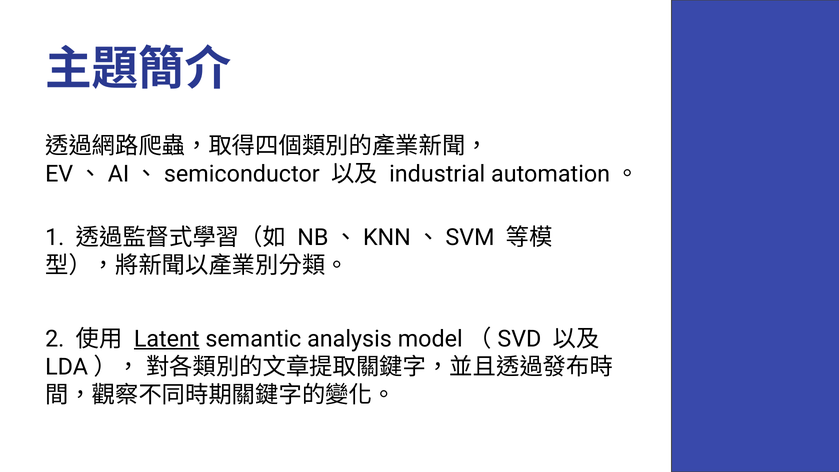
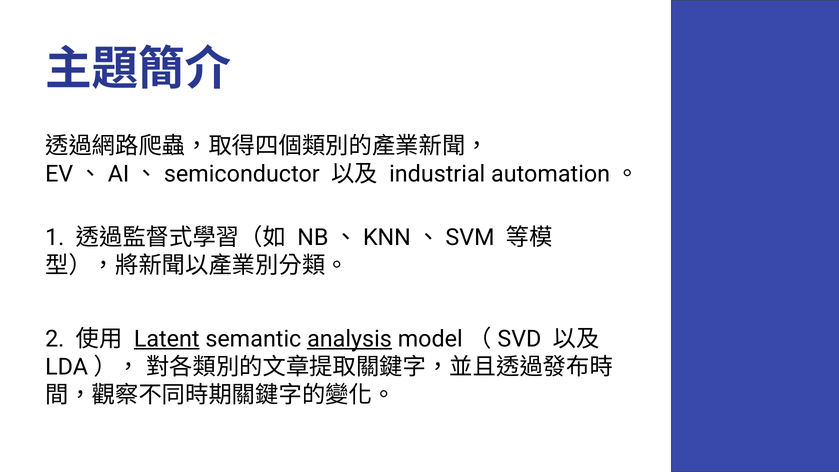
analysis underline: none -> present
